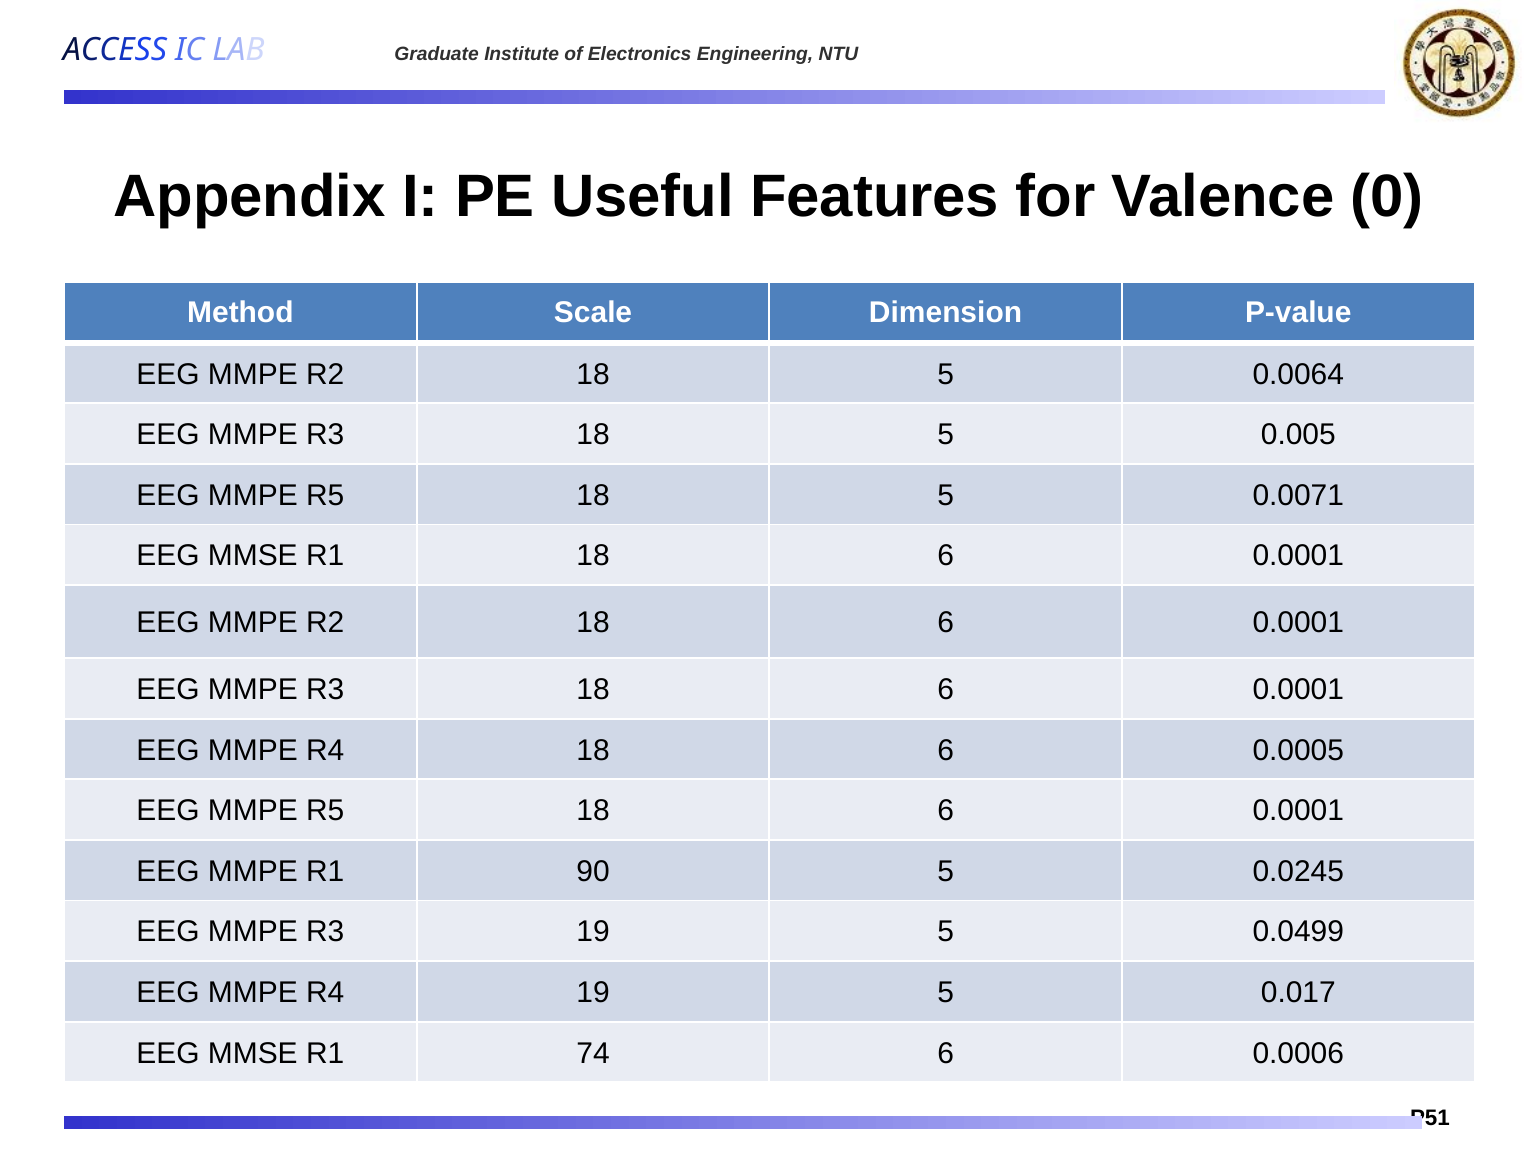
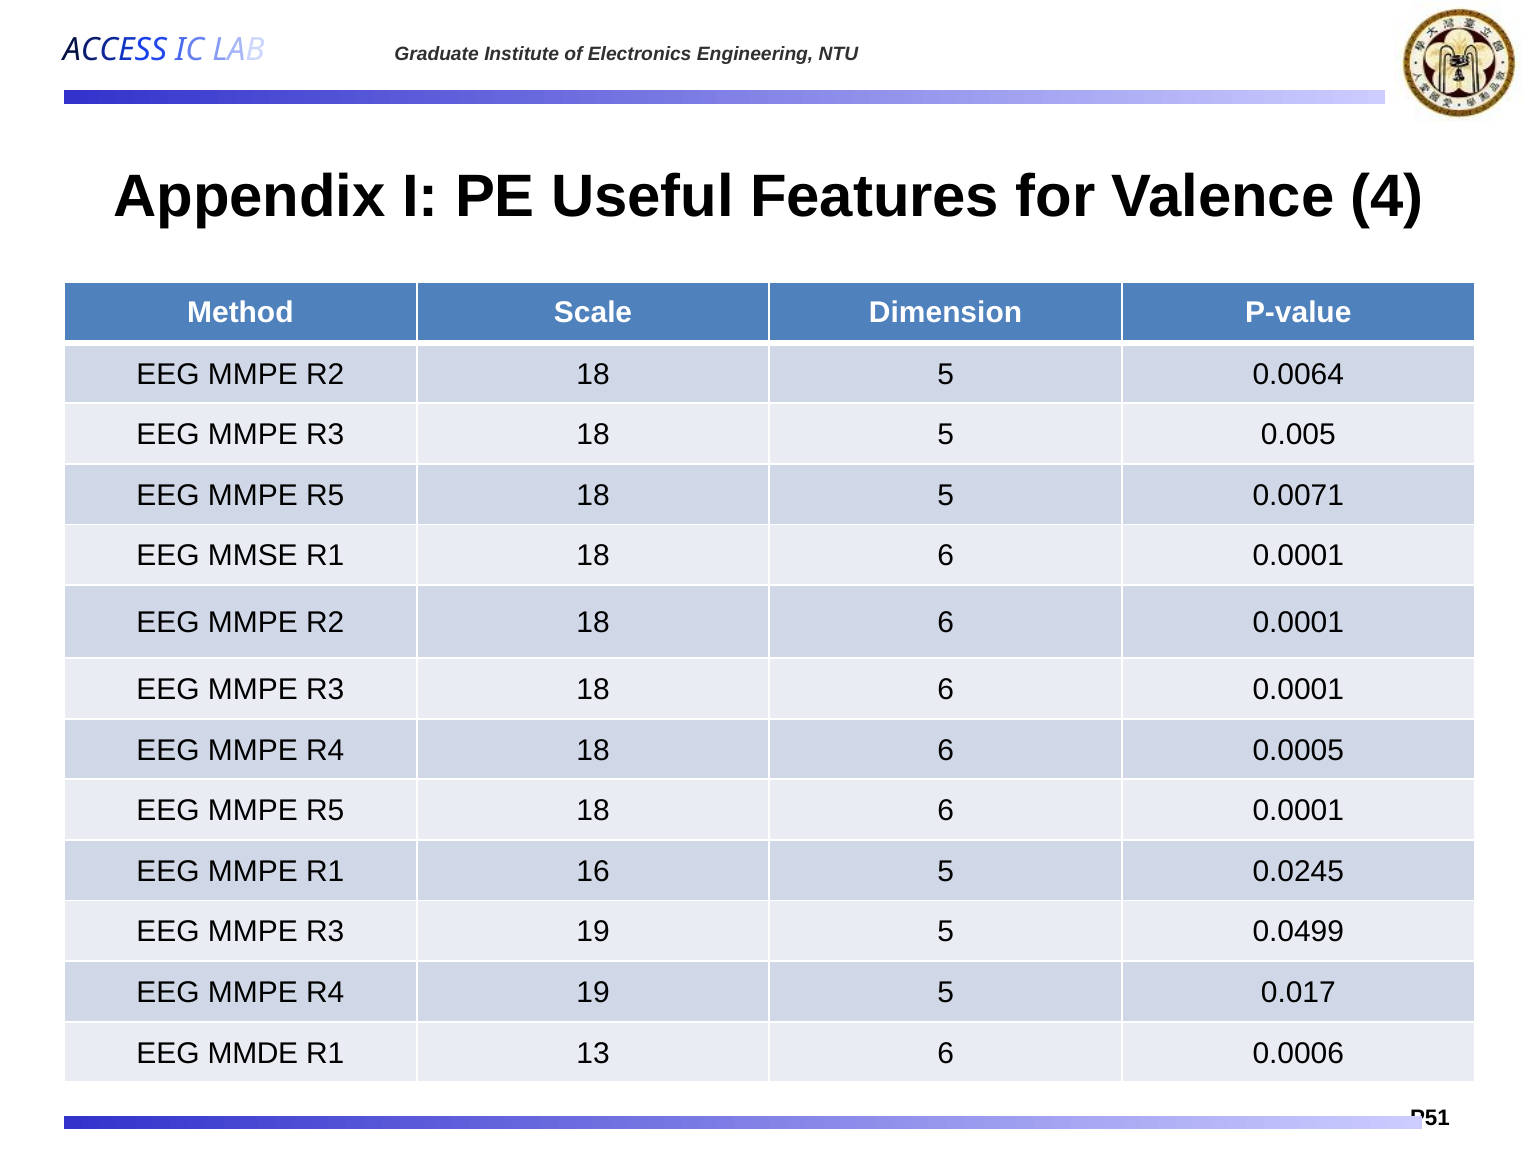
0: 0 -> 4
90: 90 -> 16
MMSE at (253, 1053): MMSE -> MMDE
74: 74 -> 13
